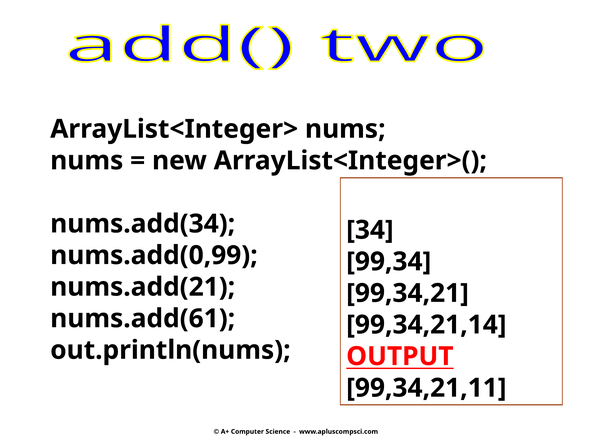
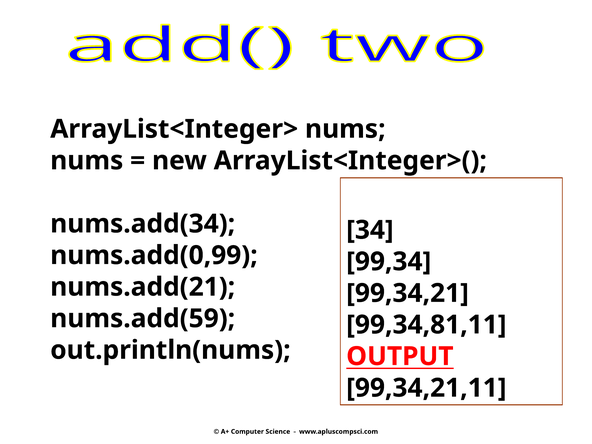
nums.add(61: nums.add(61 -> nums.add(59
99,34,21,14: 99,34,21,14 -> 99,34,81,11
